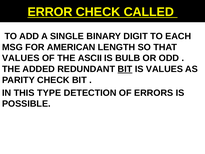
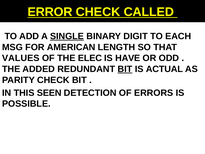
SINGLE underline: none -> present
ASCII: ASCII -> ELEC
BULB: BULB -> HAVE
IS VALUES: VALUES -> ACTUAL
TYPE: TYPE -> SEEN
